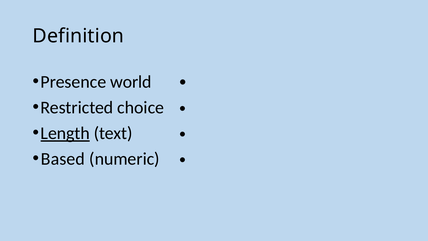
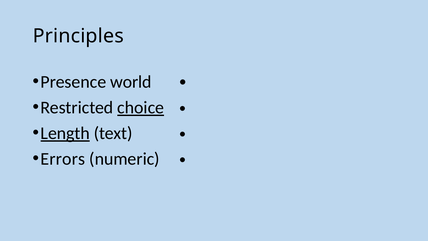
Definition: Definition -> Principles
choice underline: none -> present
Based: Based -> Errors
